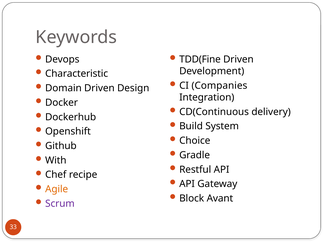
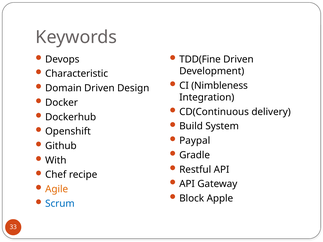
Companies: Companies -> Nimbleness
Choice: Choice -> Paypal
Avant: Avant -> Apple
Scrum colour: purple -> blue
